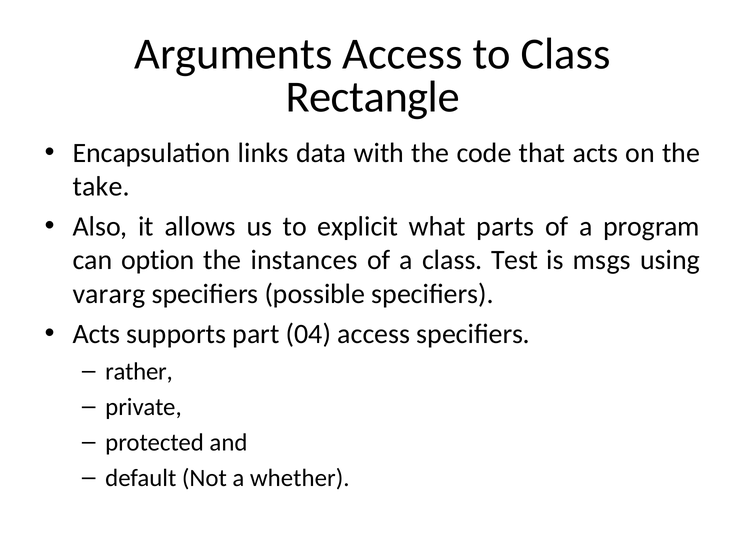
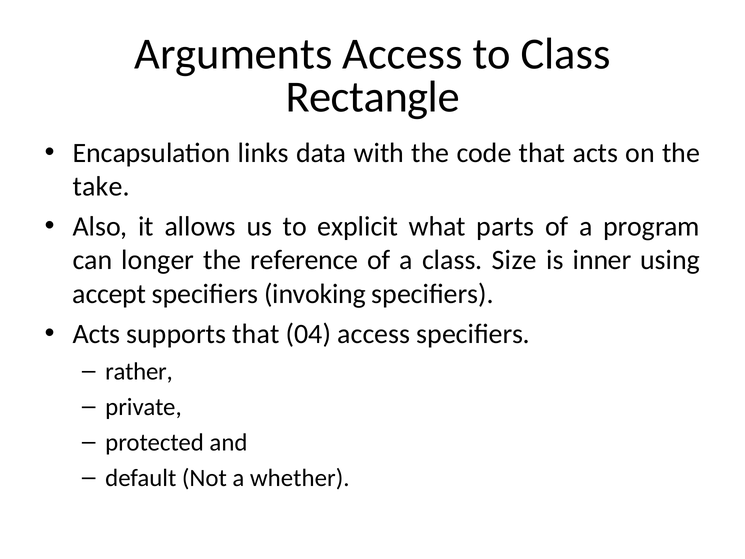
option: option -> longer
instances: instances -> reference
Test: Test -> Size
msgs: msgs -> inner
vararg: vararg -> accept
possible: possible -> invoking
supports part: part -> that
